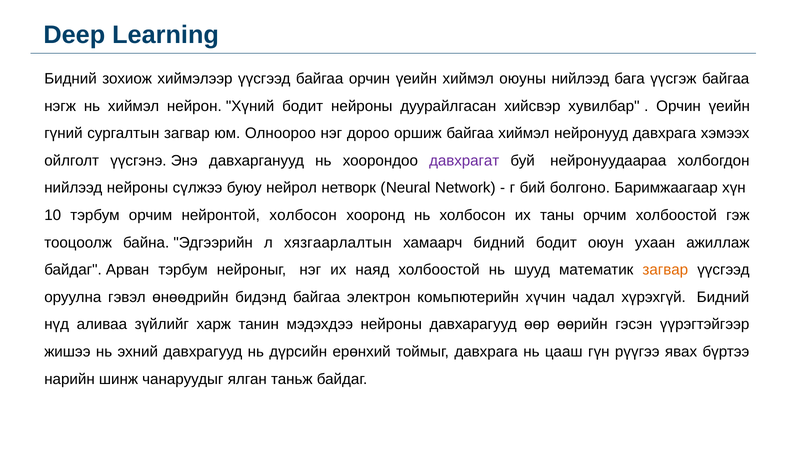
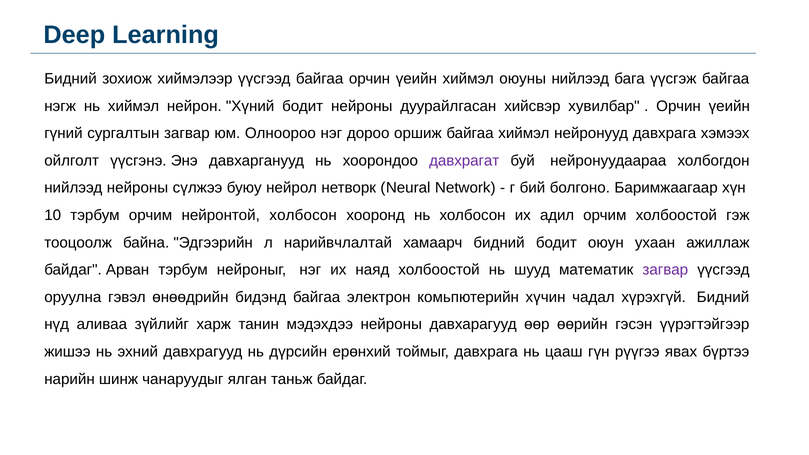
таны: таны -> адил
хязгаарлалтын: хязгаарлалтын -> нарийвчлалтай
загвар at (665, 270) colour: orange -> purple
